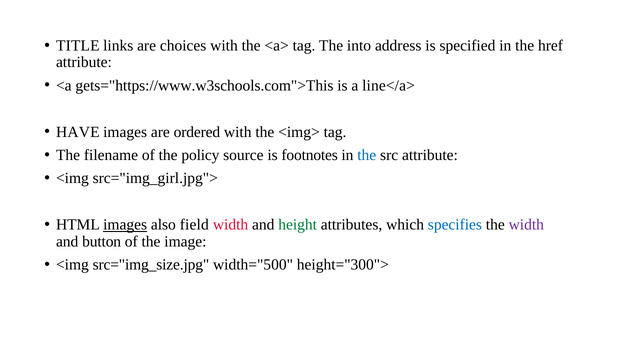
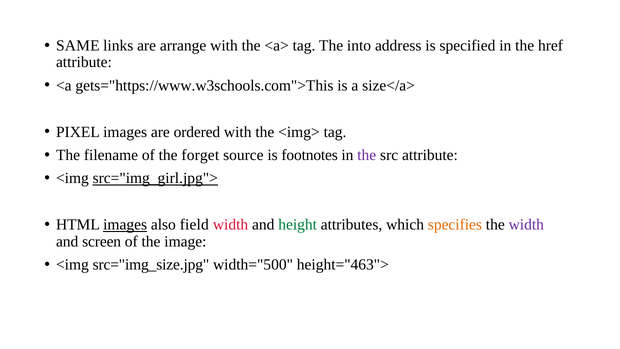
TITLE: TITLE -> SAME
choices: choices -> arrange
line</a>: line</a> -> size</a>
HAVE: HAVE -> PIXEL
policy: policy -> forget
the at (367, 155) colour: blue -> purple
src="img_girl.jpg"> underline: none -> present
specifies colour: blue -> orange
button: button -> screen
height="300">: height="300"> -> height="463">
